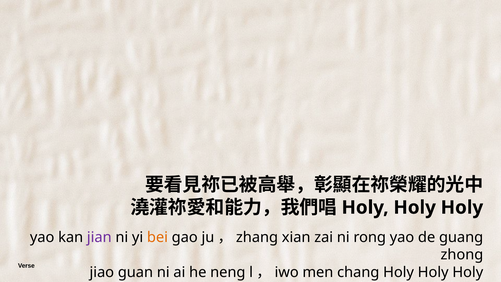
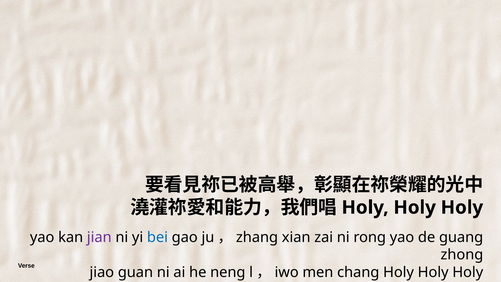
bei colour: orange -> blue
